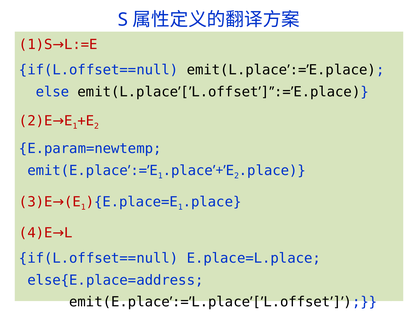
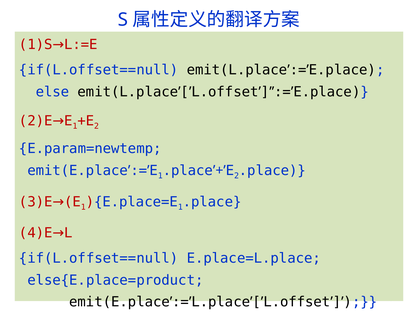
else{E.place=address: else{E.place=address -> else{E.place=product
